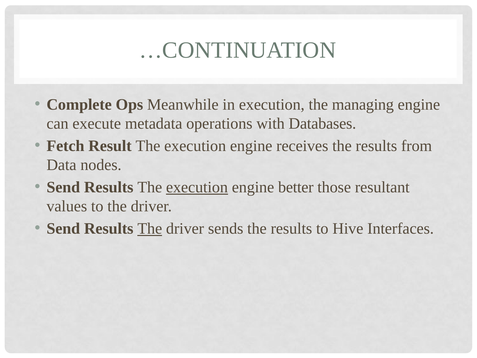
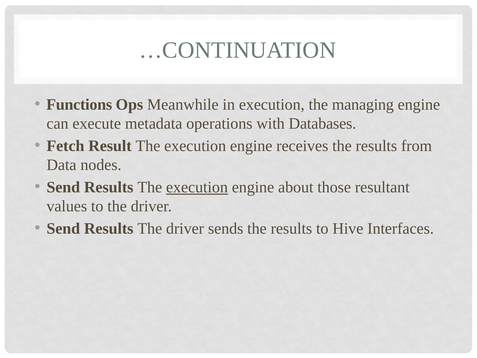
Complete: Complete -> Functions
better: better -> about
The at (150, 228) underline: present -> none
